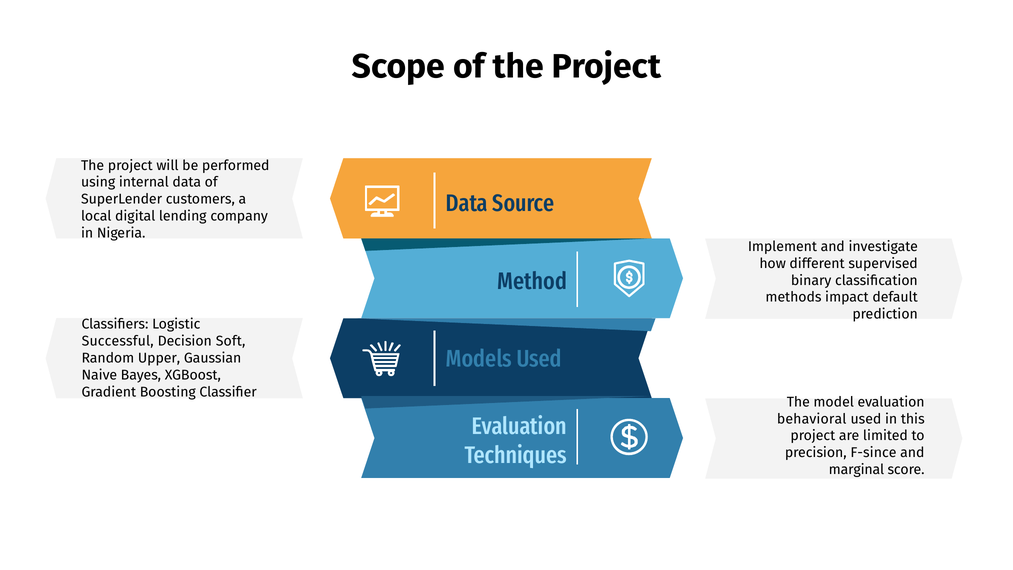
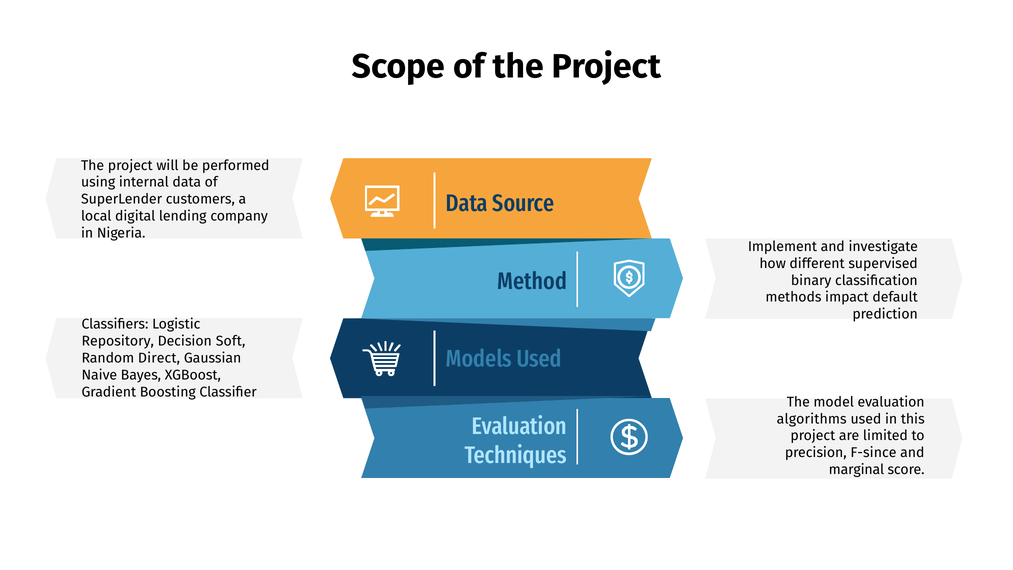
Successful: Successful -> Repository
Upper: Upper -> Direct
behavioral: behavioral -> algorithms
